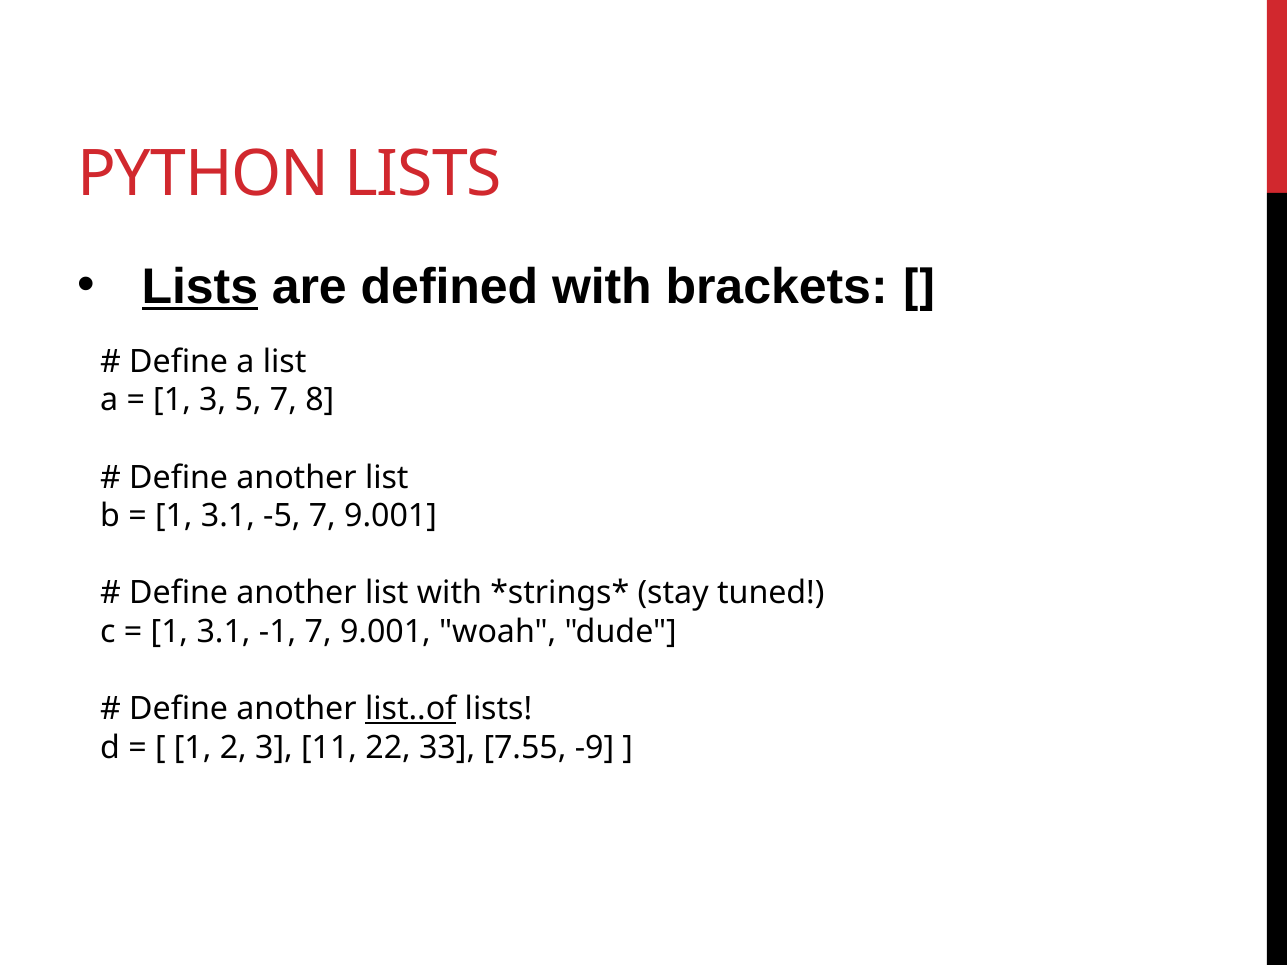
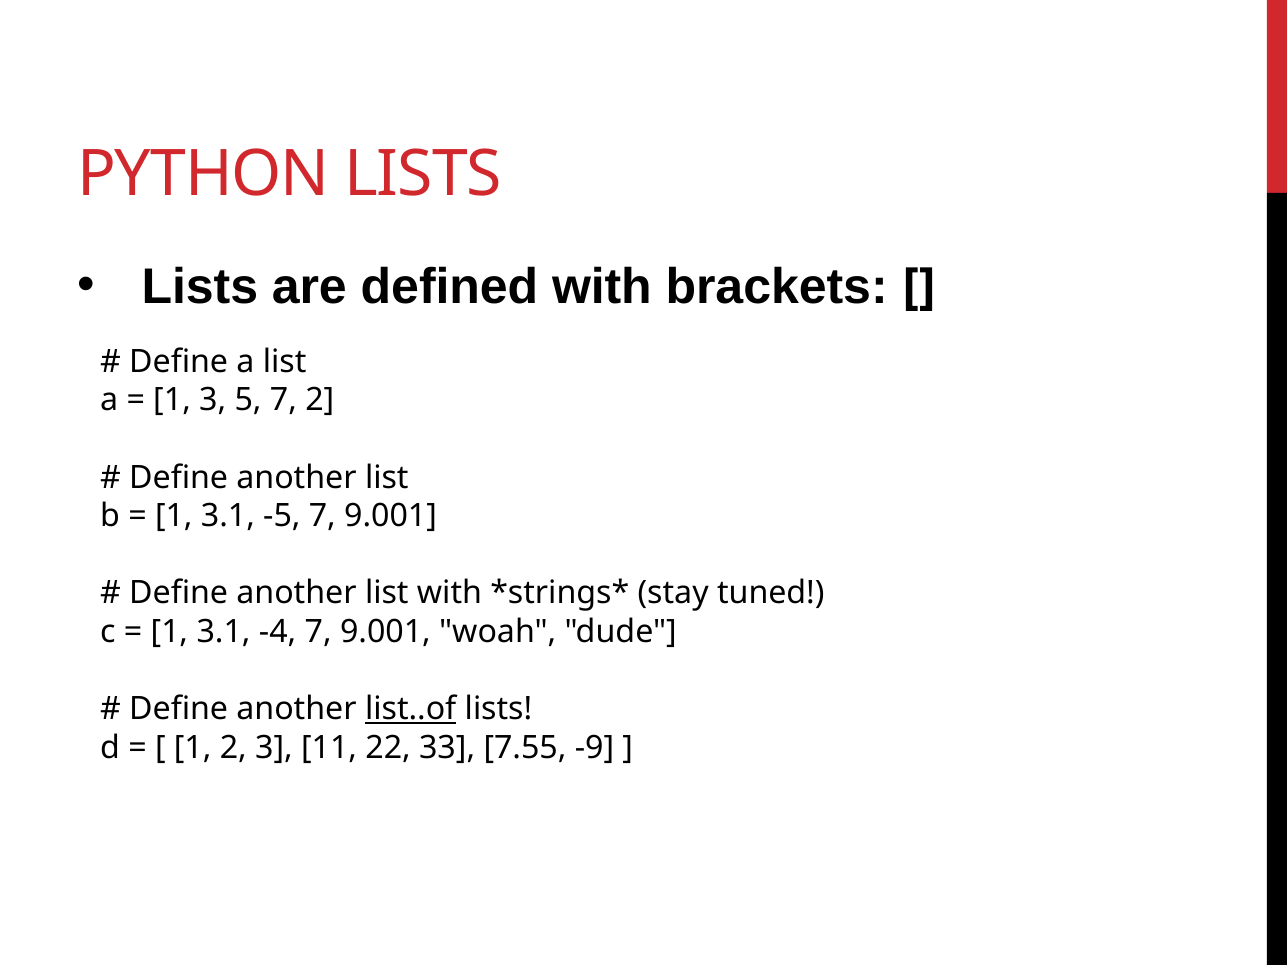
Lists at (200, 287) underline: present -> none
7 8: 8 -> 2
-1: -1 -> -4
